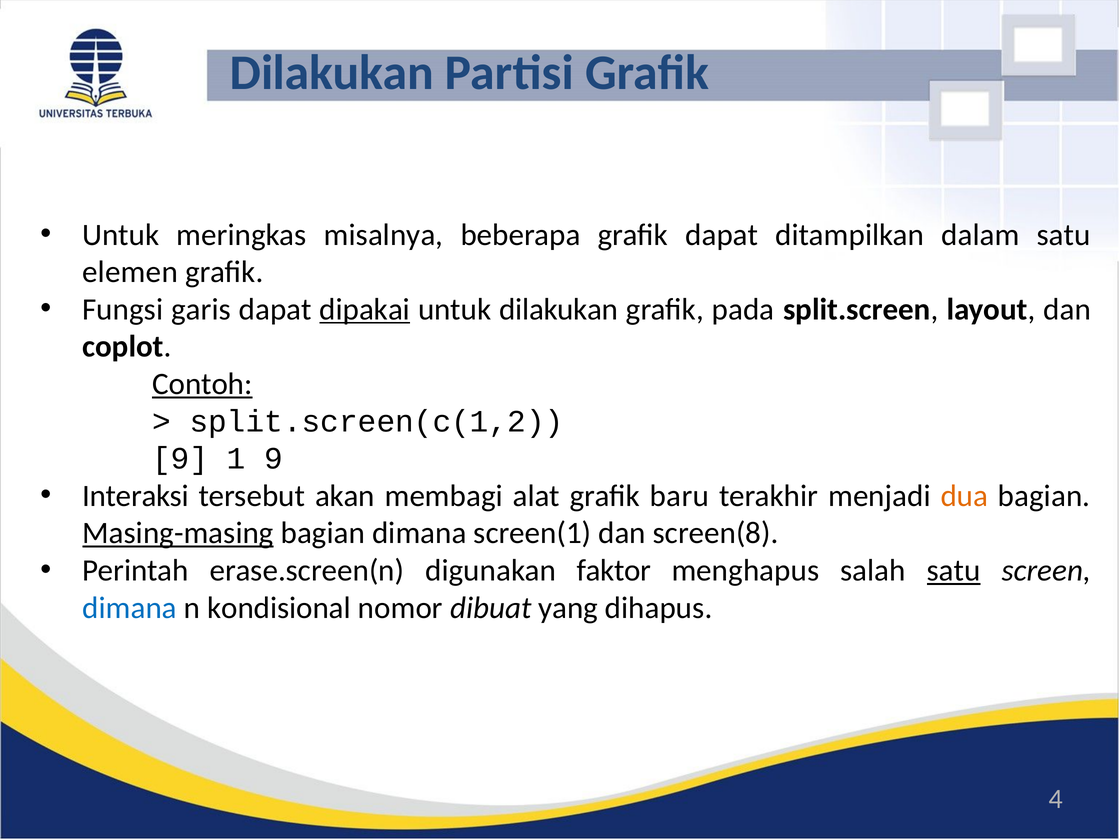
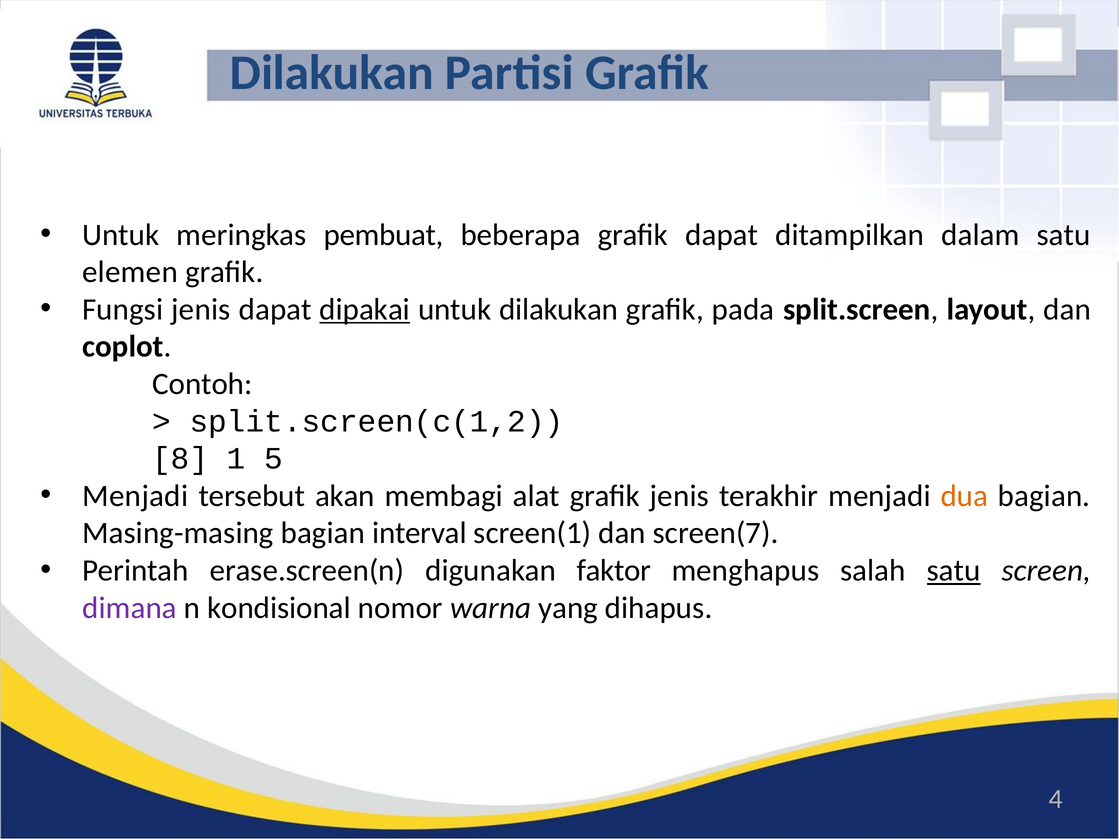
misalnya: misalnya -> pembuat
Fungsi garis: garis -> jenis
Contoh underline: present -> none
9 at (180, 459): 9 -> 8
1 9: 9 -> 5
Interaksi at (136, 496): Interaksi -> Menjadi
grafik baru: baru -> jenis
Masing-masing underline: present -> none
bagian dimana: dimana -> interval
screen(8: screen(8 -> screen(7
dimana at (130, 608) colour: blue -> purple
dibuat: dibuat -> warna
